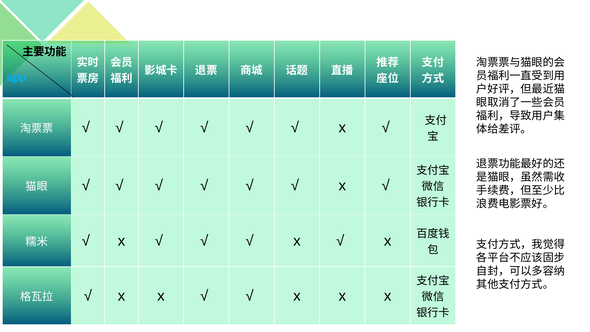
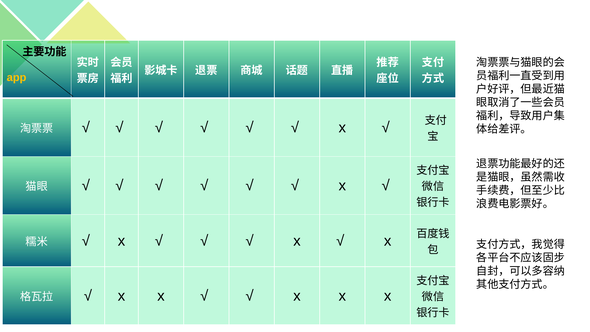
app colour: light blue -> yellow
